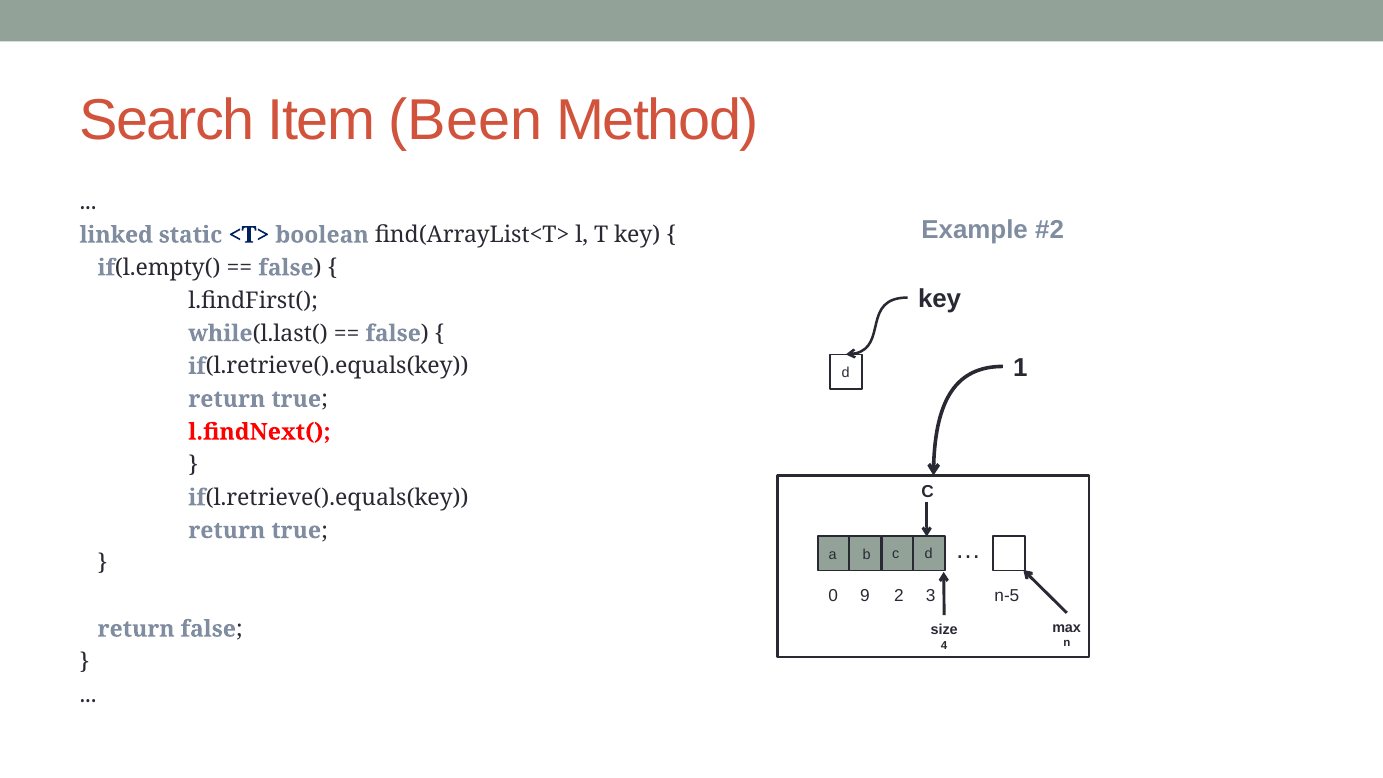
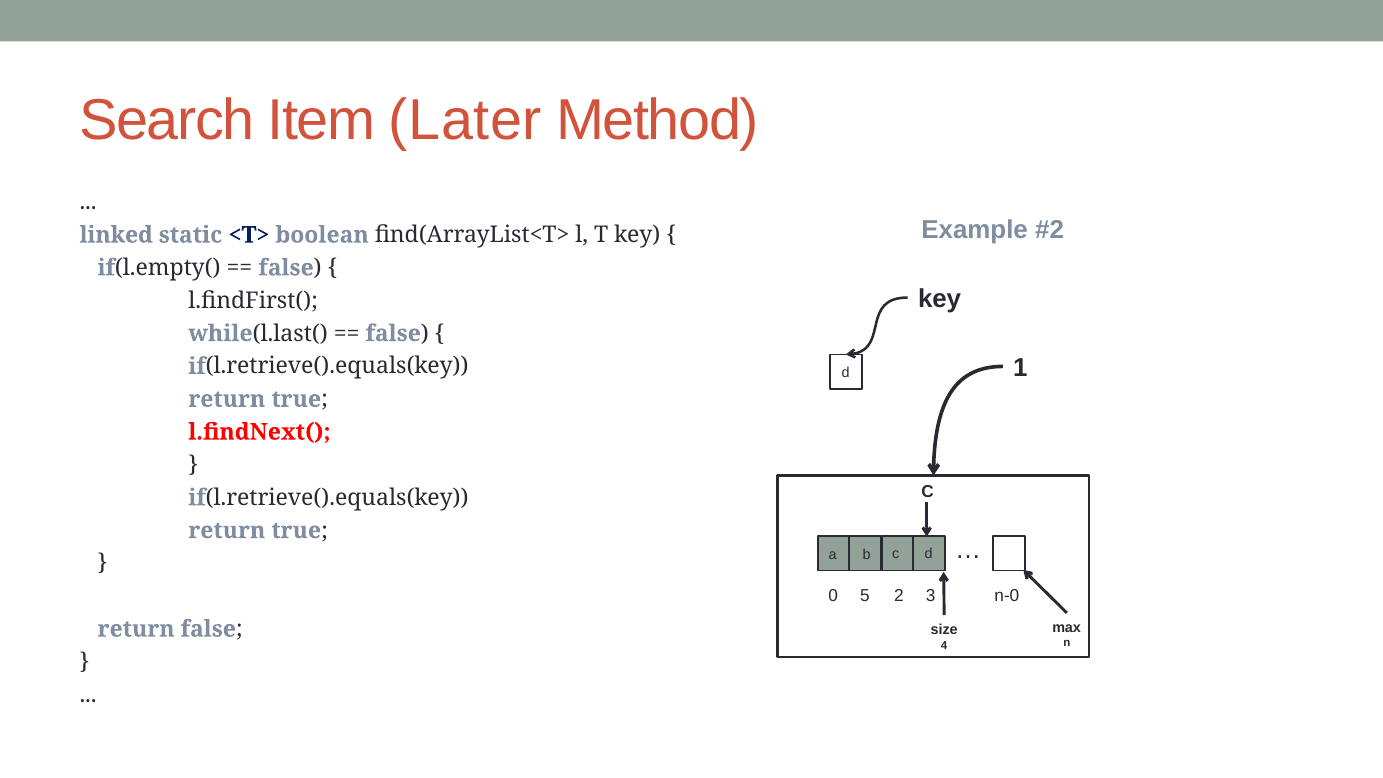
Been: Been -> Later
9: 9 -> 5
n-5: n-5 -> n-0
